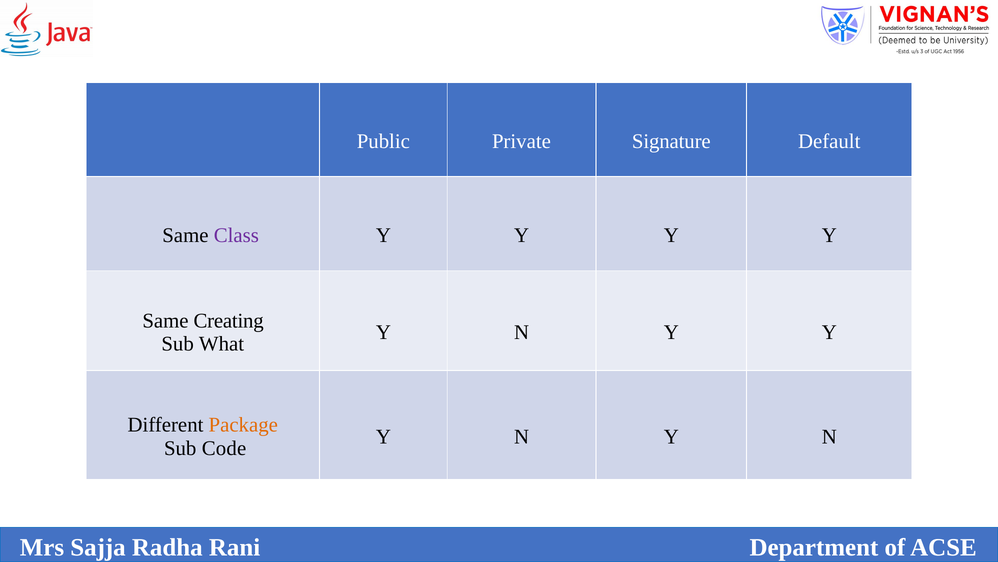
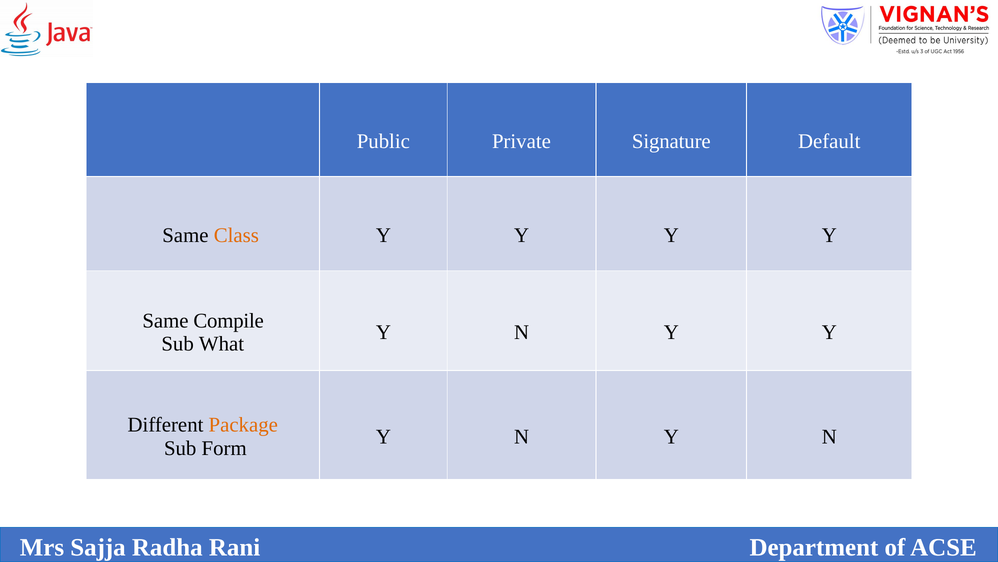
Class colour: purple -> orange
Creating: Creating -> Compile
Code: Code -> Form
